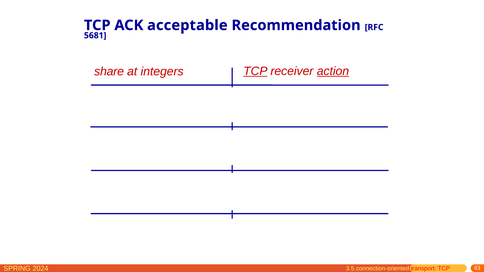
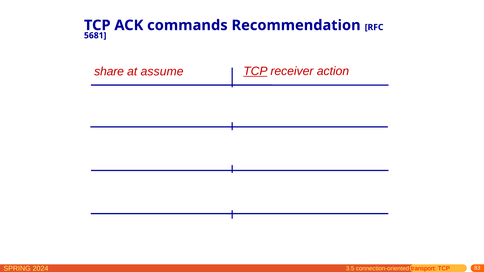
acceptable: acceptable -> commands
action underline: present -> none
integers: integers -> assume
